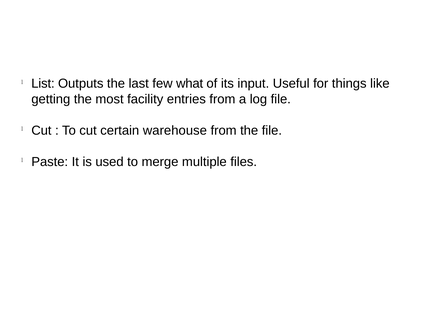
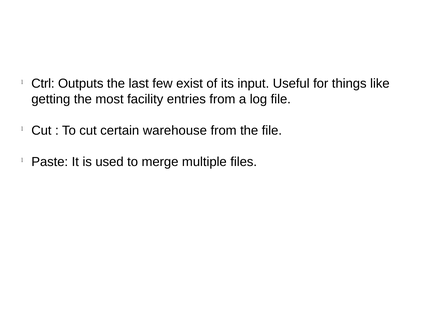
List: List -> Ctrl
what: what -> exist
